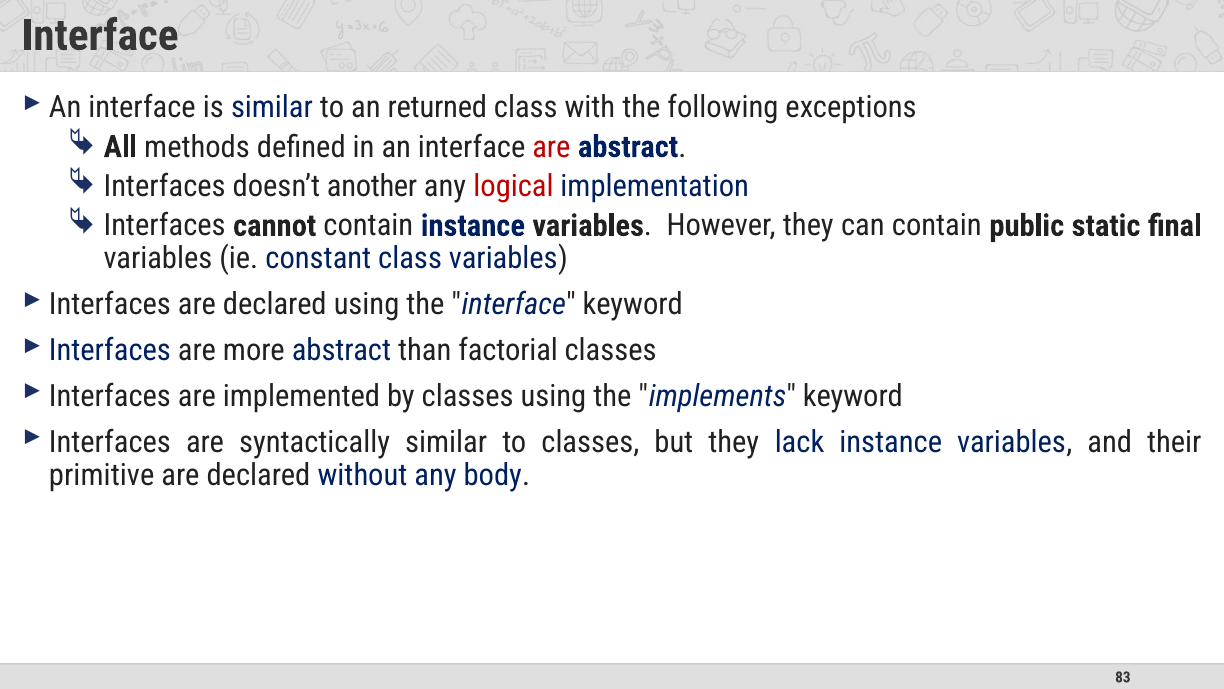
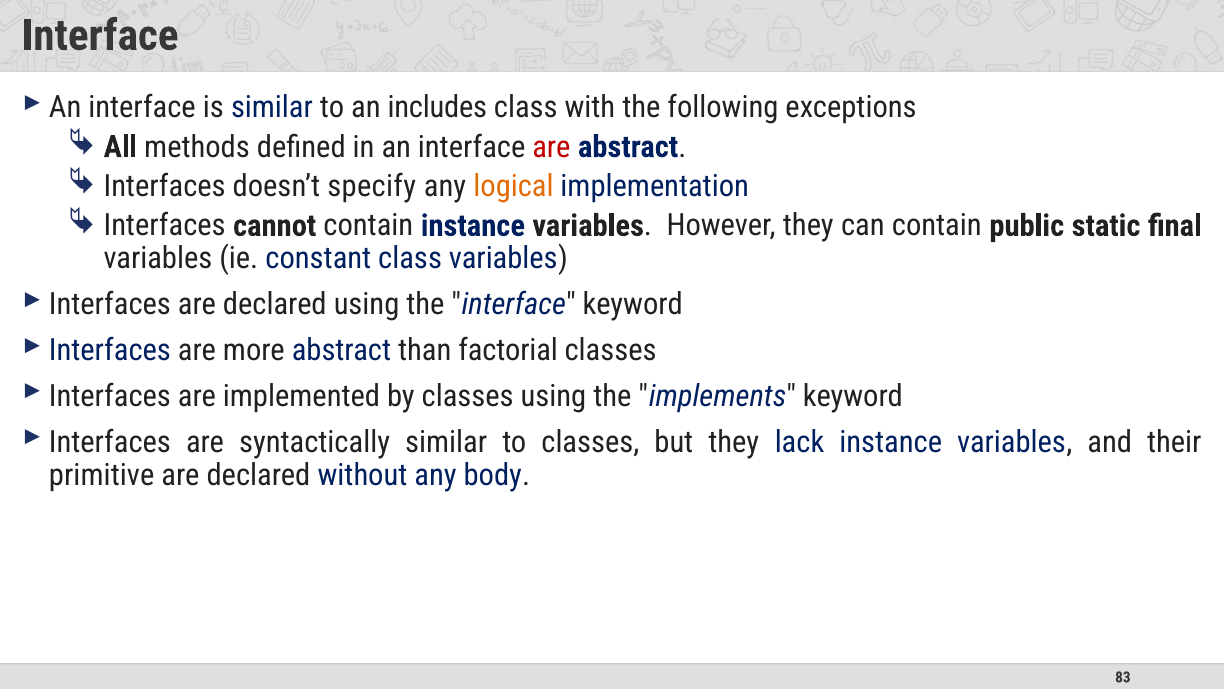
returned: returned -> includes
another: another -> specify
logical colour: red -> orange
